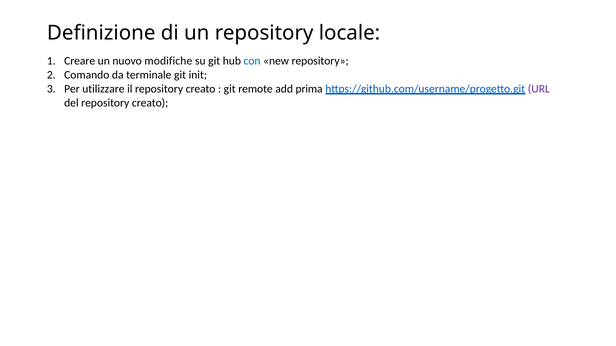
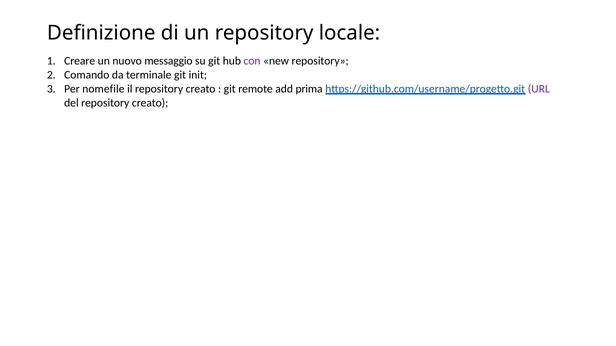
modifiche: modifiche -> messaggio
con colour: blue -> purple
utilizzare: utilizzare -> nomefile
